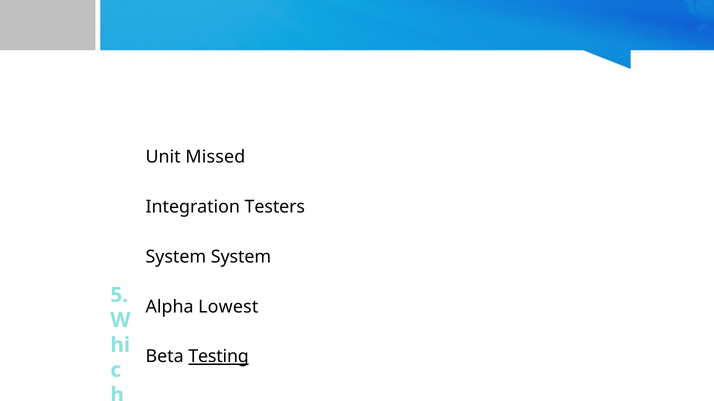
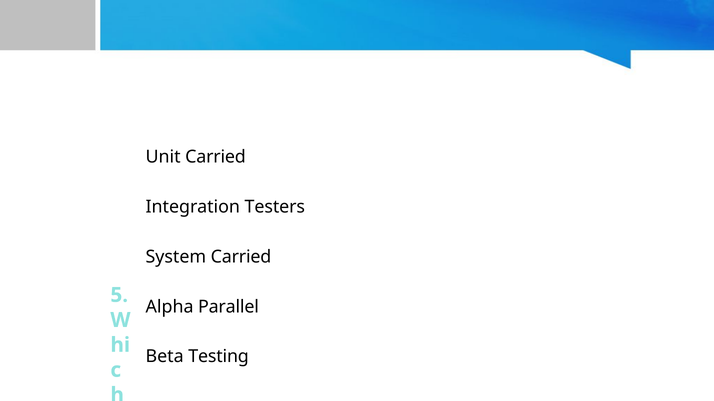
Unit Missed: Missed -> Carried
System System: System -> Carried
Lowest: Lowest -> Parallel
Testing underline: present -> none
